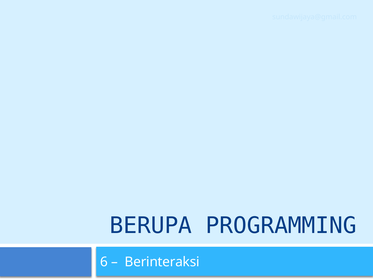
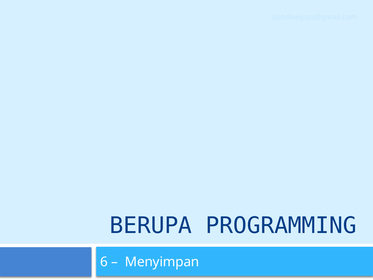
Berinteraksi: Berinteraksi -> Menyimpan
